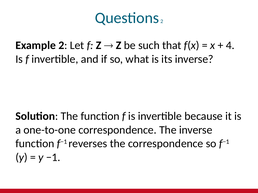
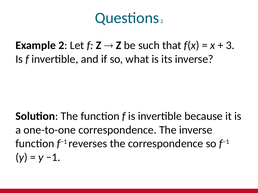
4: 4 -> 3
